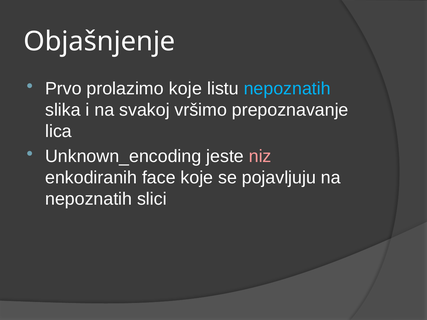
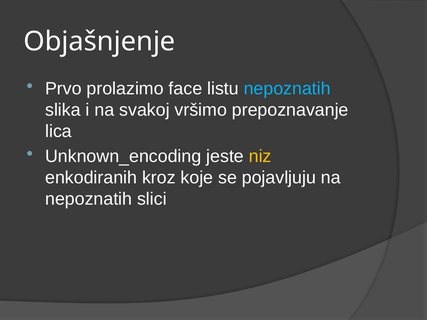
prolazimo koje: koje -> face
niz colour: pink -> yellow
face: face -> kroz
